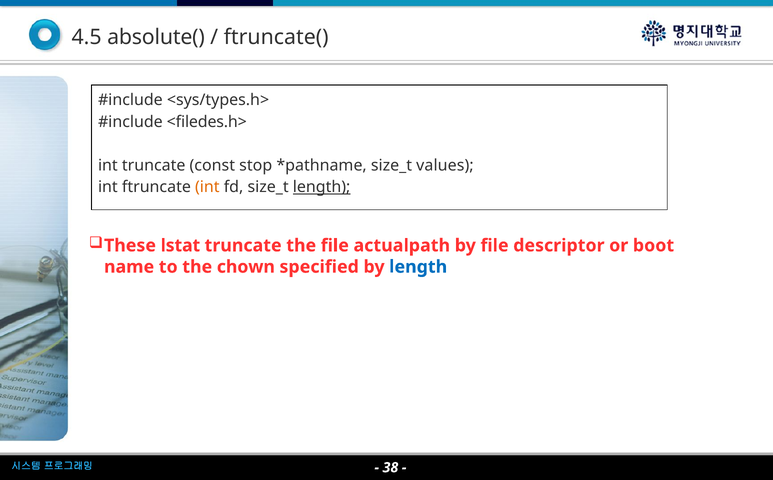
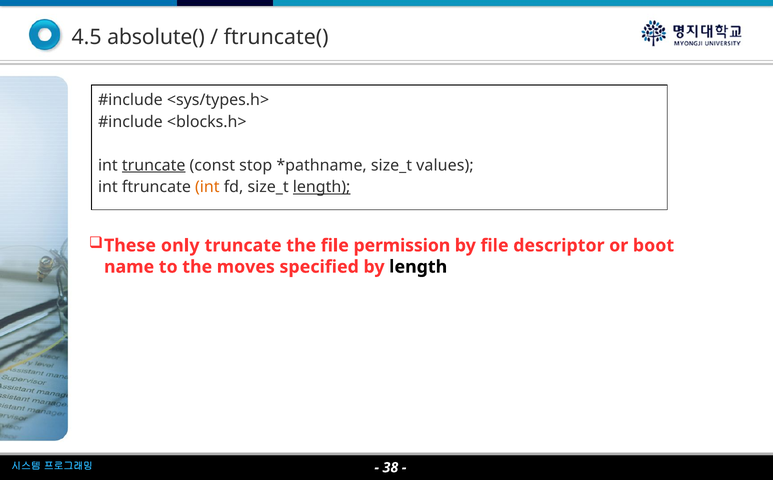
<filedes.h>: <filedes.h> -> <blocks.h>
truncate at (154, 165) underline: none -> present
lstat: lstat -> only
actualpath: actualpath -> permission
chown: chown -> moves
length at (418, 267) colour: blue -> black
